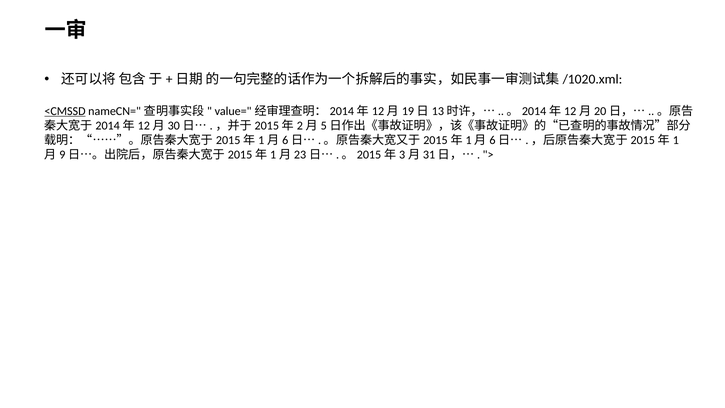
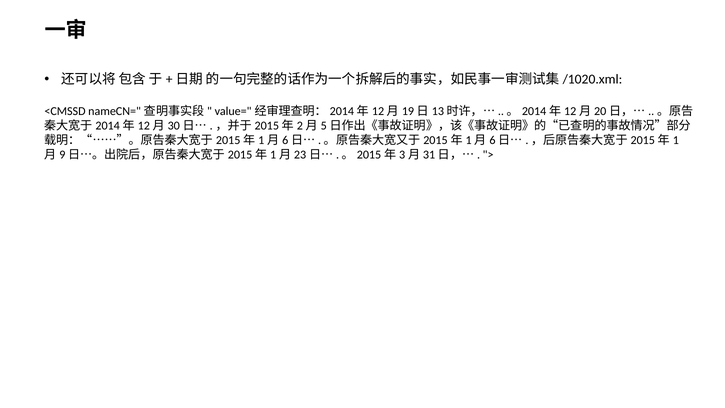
<CMSSD underline: present -> none
